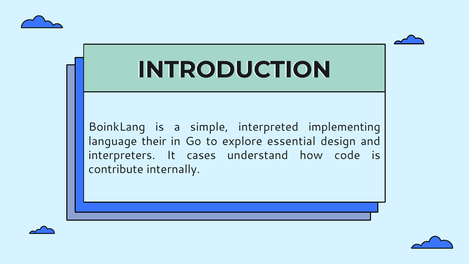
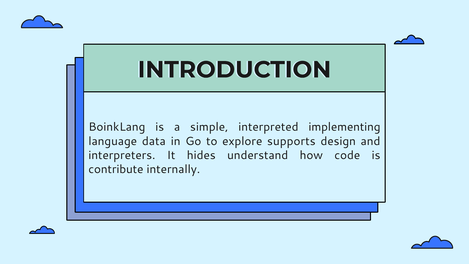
their: their -> data
essential: essential -> supports
cases: cases -> hides
